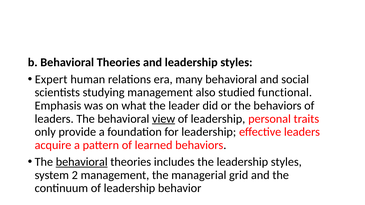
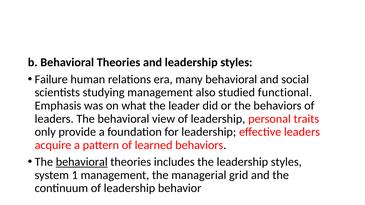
Expert: Expert -> Failure
view underline: present -> none
2: 2 -> 1
